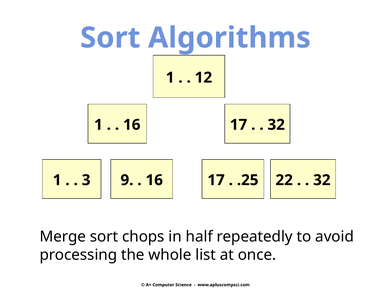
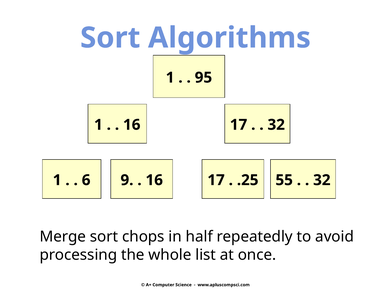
12: 12 -> 95
3: 3 -> 6
22: 22 -> 55
